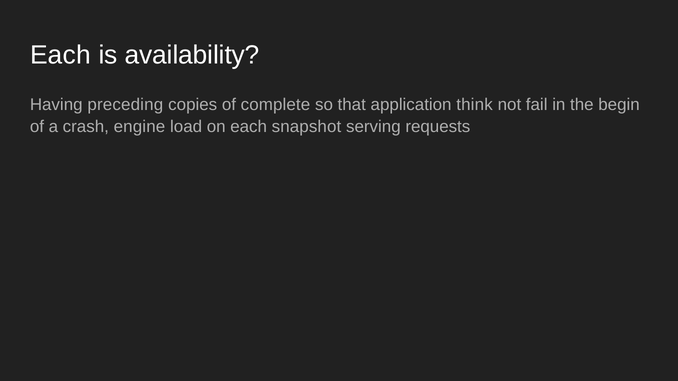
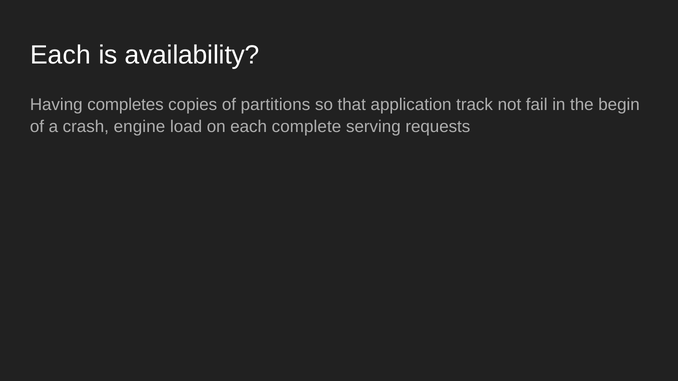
preceding: preceding -> completes
complete: complete -> partitions
think: think -> track
snapshot: snapshot -> complete
